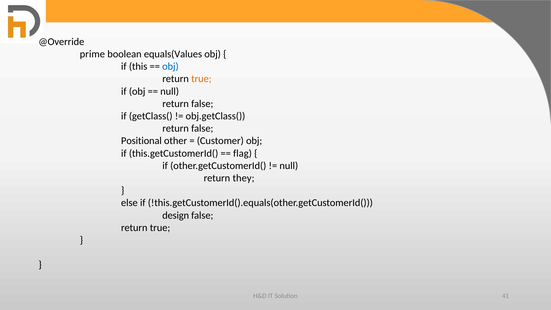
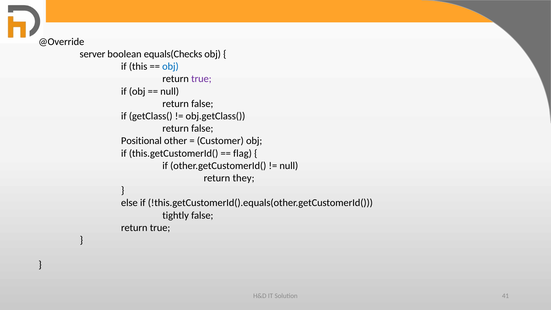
prime: prime -> server
equals(Values: equals(Values -> equals(Checks
true at (201, 79) colour: orange -> purple
design: design -> tightly
